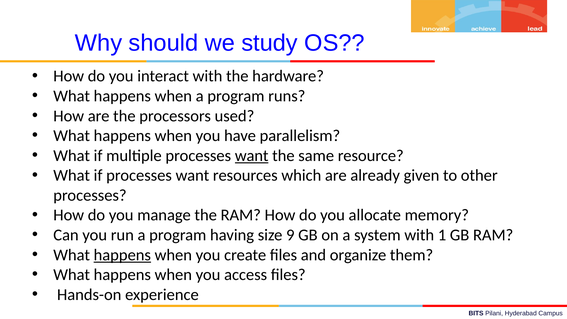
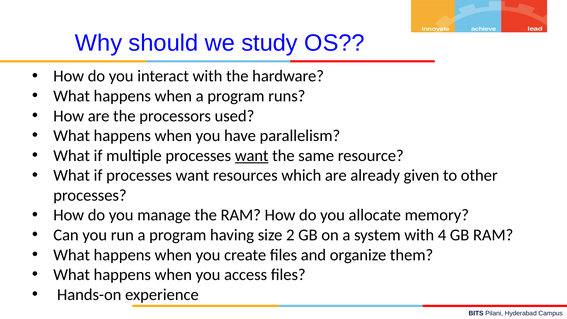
9: 9 -> 2
1: 1 -> 4
happens at (122, 255) underline: present -> none
